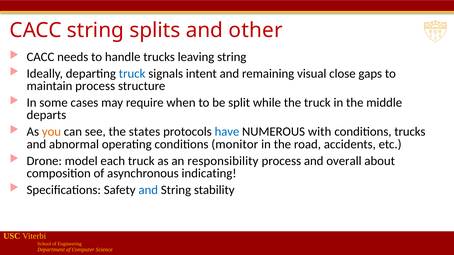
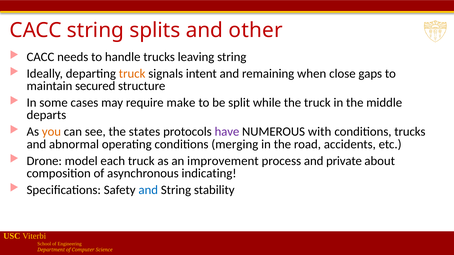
truck at (132, 74) colour: blue -> orange
visual: visual -> when
maintain process: process -> secured
when: when -> make
have colour: blue -> purple
monitor: monitor -> merging
responsibility: responsibility -> improvement
overall: overall -> private
